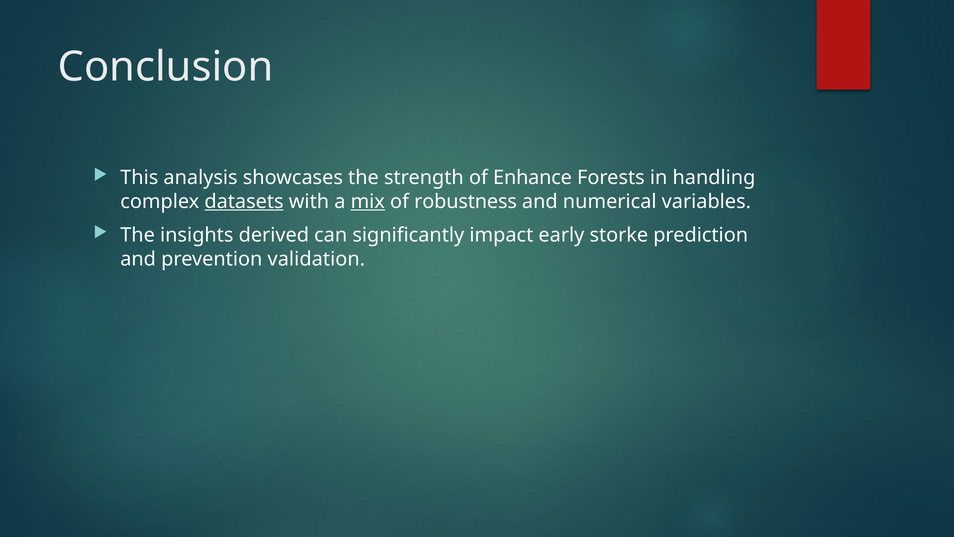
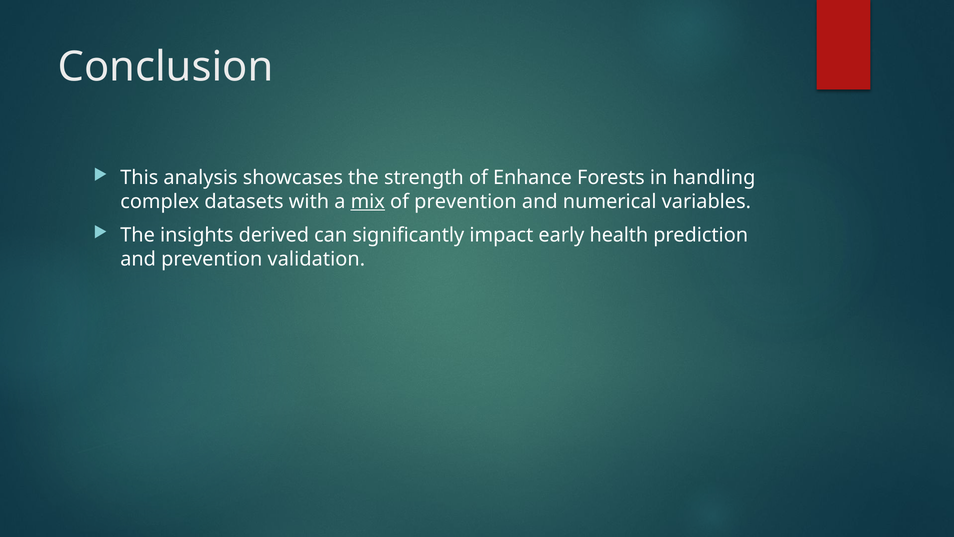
datasets underline: present -> none
of robustness: robustness -> prevention
storke: storke -> health
